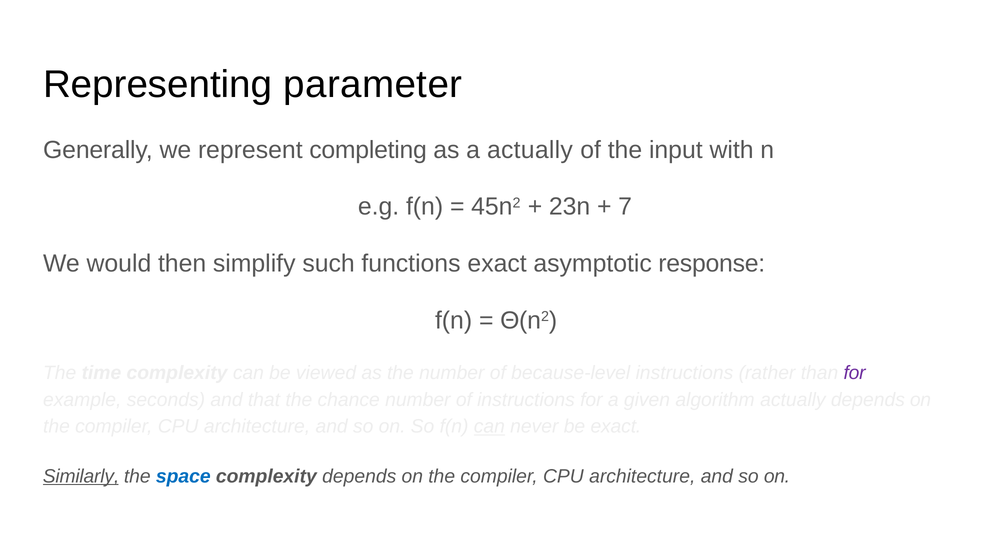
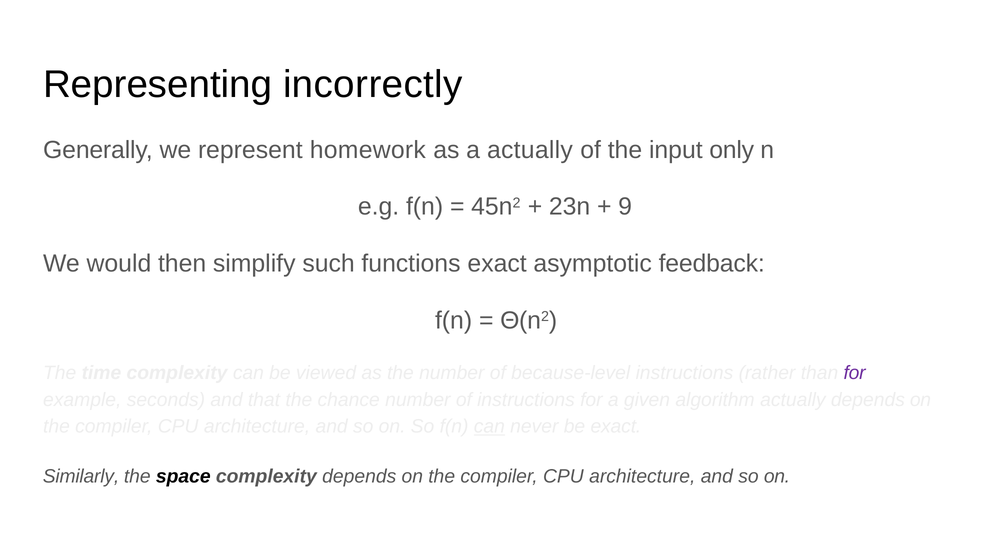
parameter: parameter -> incorrectly
completing: completing -> homework
with: with -> only
7: 7 -> 9
response: response -> feedback
Similarly underline: present -> none
space colour: blue -> black
